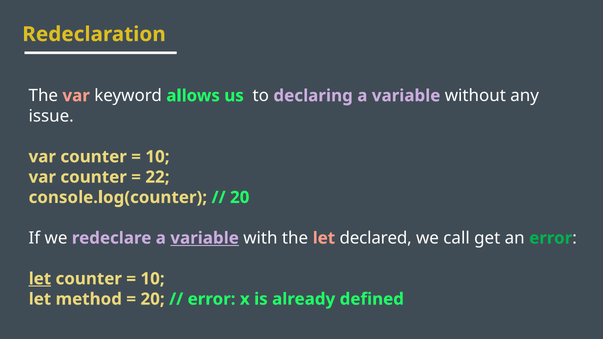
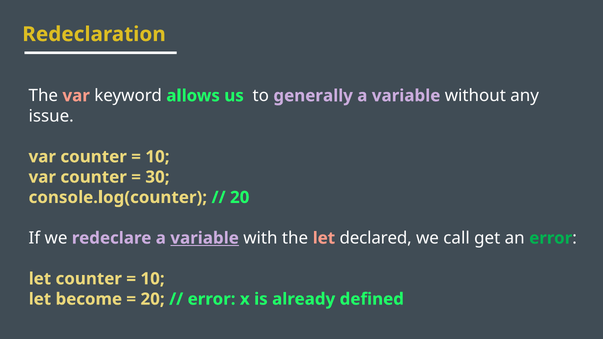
declaring: declaring -> generally
22: 22 -> 30
let at (40, 279) underline: present -> none
method: method -> become
